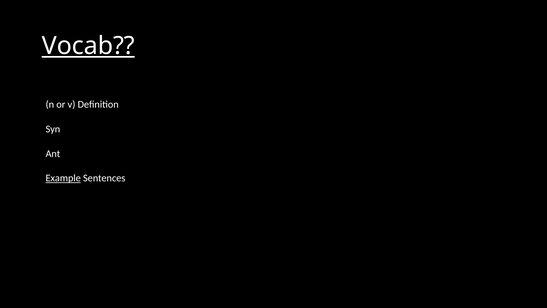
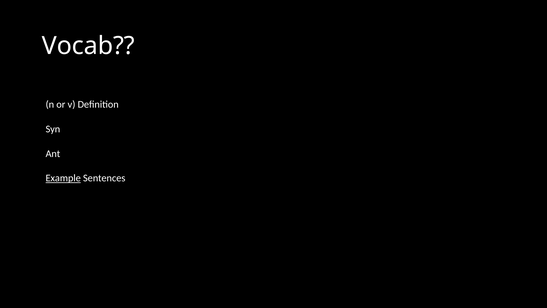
Vocab underline: present -> none
